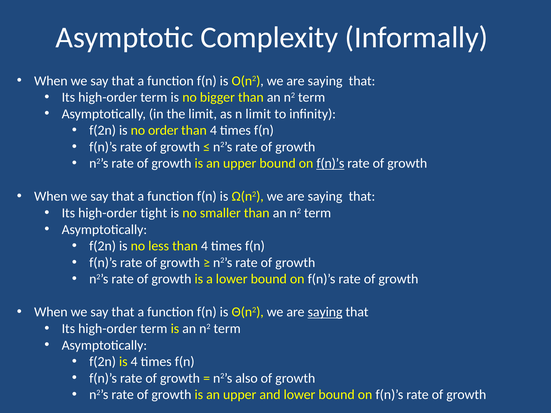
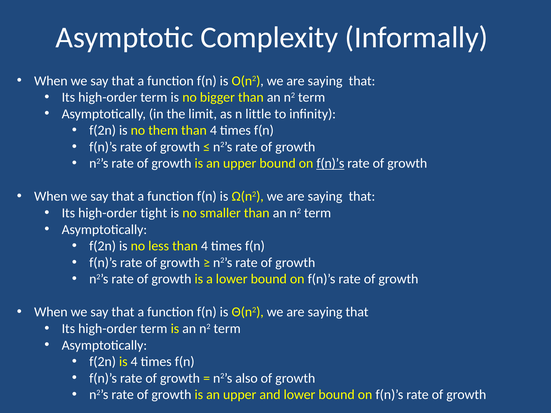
n limit: limit -> little
order: order -> them
saying at (325, 312) underline: present -> none
